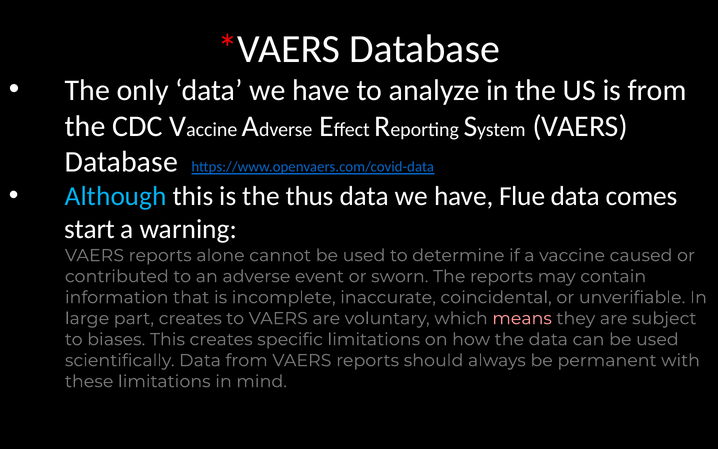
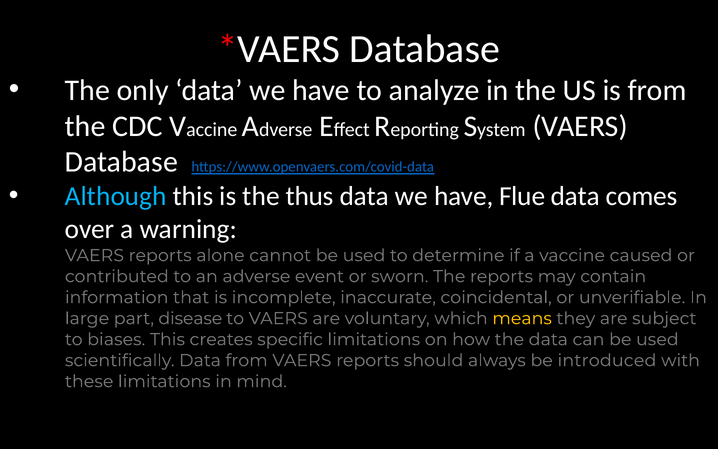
start: start -> over
part creates: creates -> disease
means colour: pink -> yellow
permanent: permanent -> introduced
